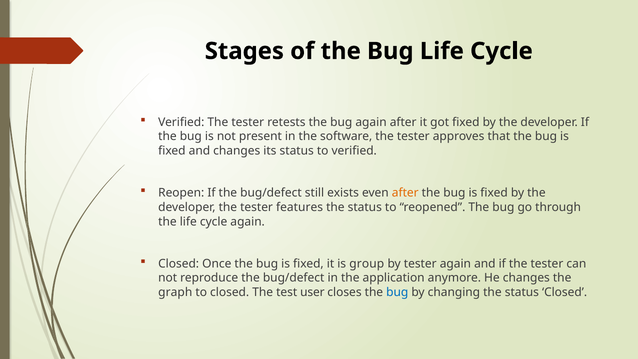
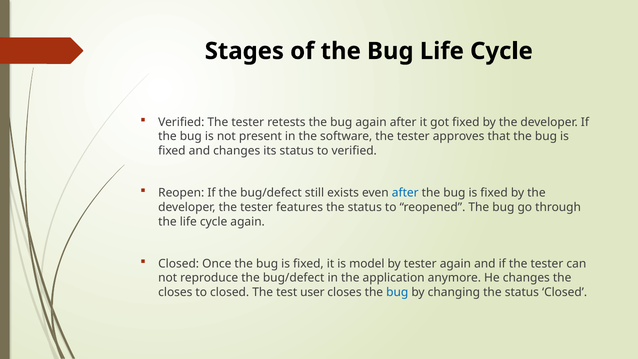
after at (405, 193) colour: orange -> blue
group: group -> model
graph at (175, 292): graph -> closes
